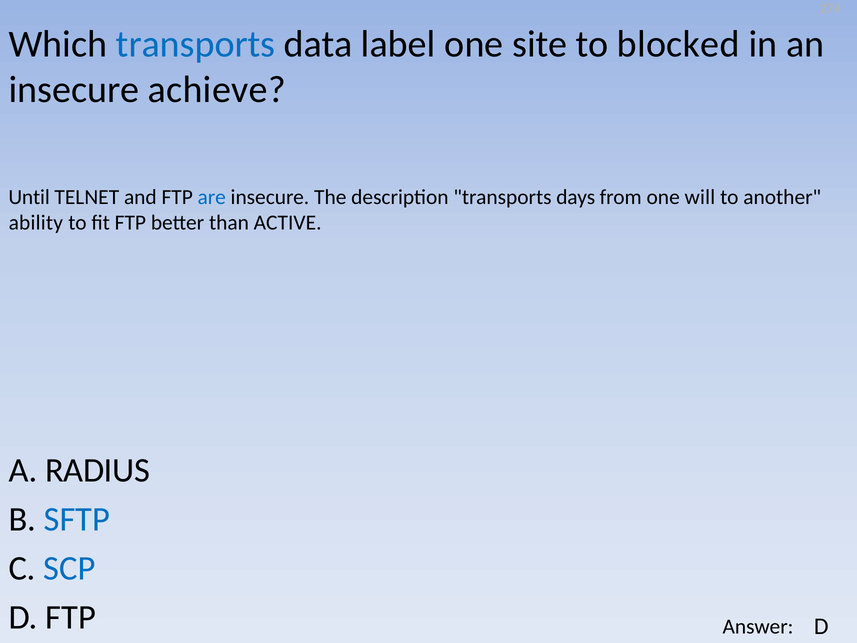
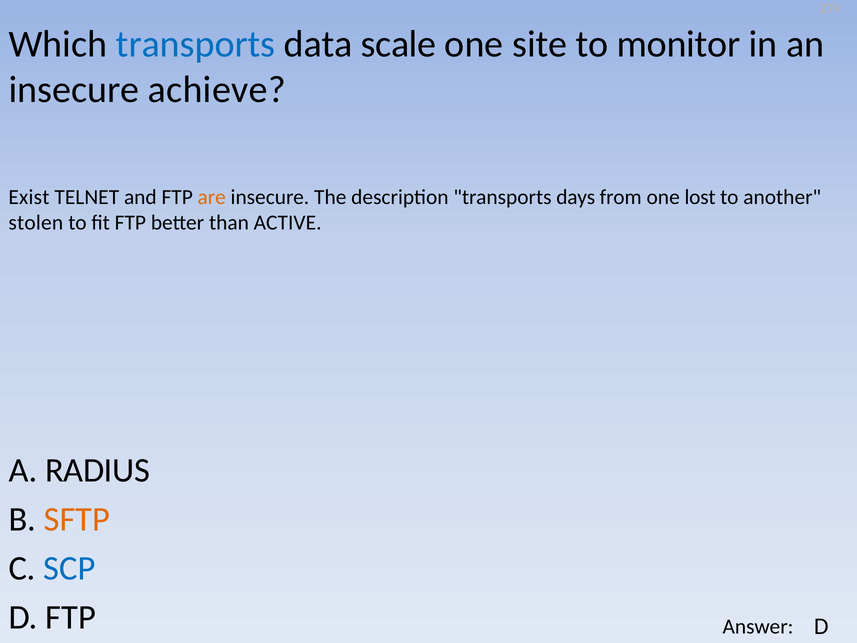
label: label -> scale
blocked: blocked -> monitor
Until: Until -> Exist
are colour: blue -> orange
will: will -> lost
ability: ability -> stolen
SFTP colour: blue -> orange
